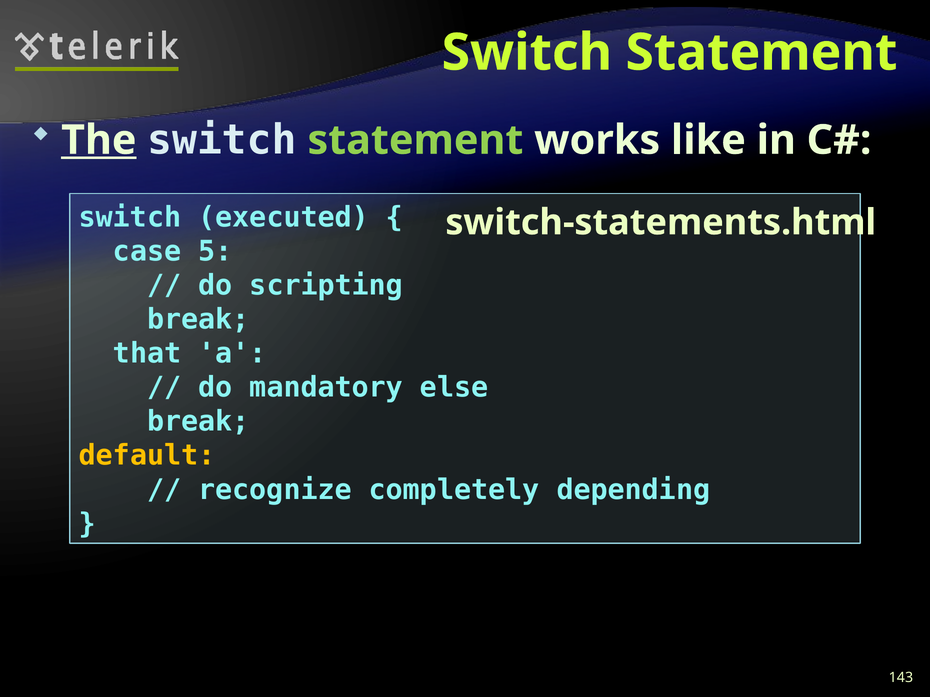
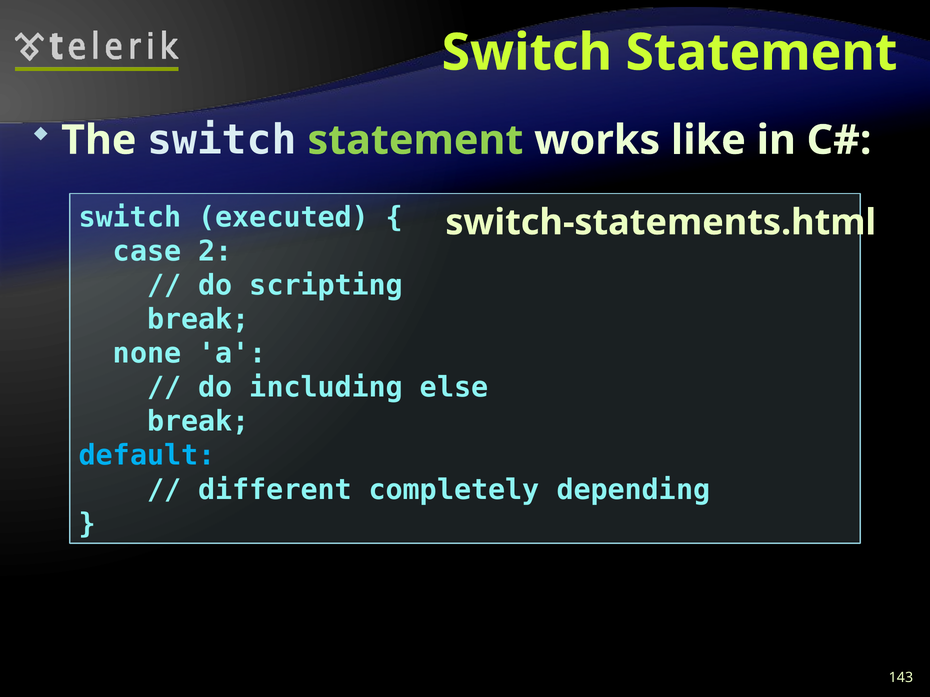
The underline: present -> none
5: 5 -> 2
that: that -> none
mandatory: mandatory -> including
default colour: yellow -> light blue
recognize: recognize -> different
